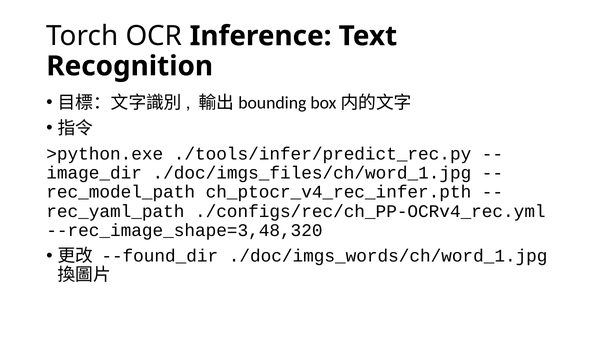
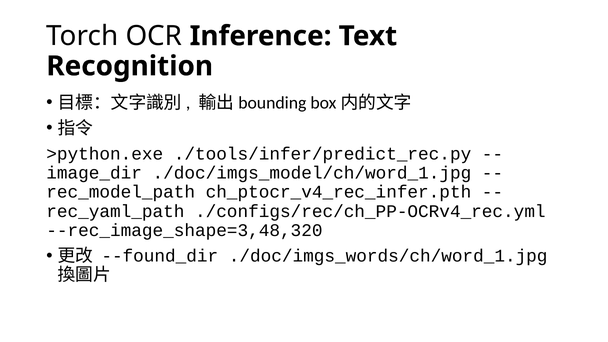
./doc/imgs_files/ch/word_1.jpg: ./doc/imgs_files/ch/word_1.jpg -> ./doc/imgs_model/ch/word_1.jpg
